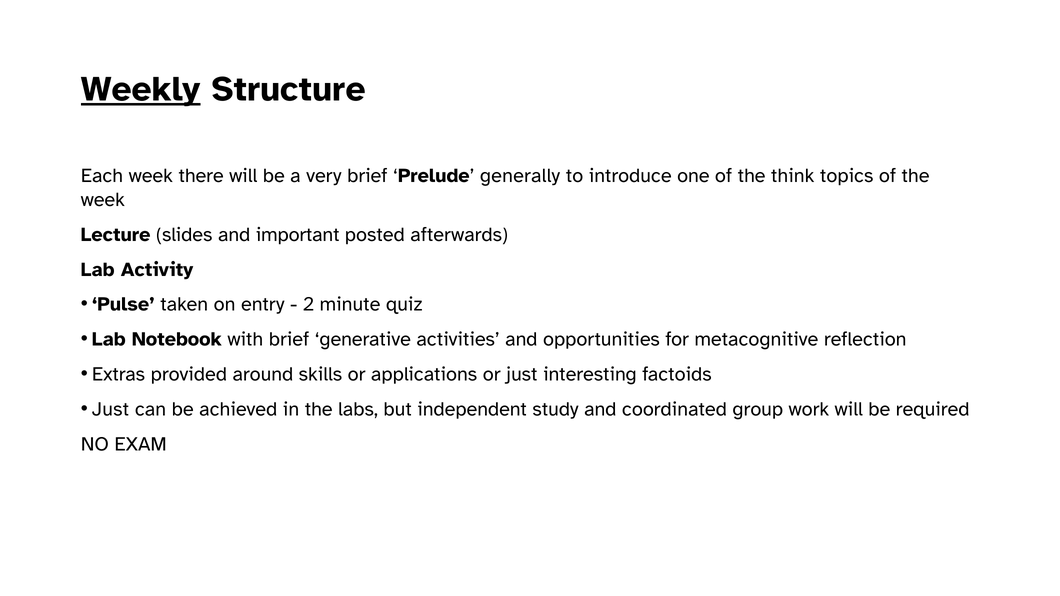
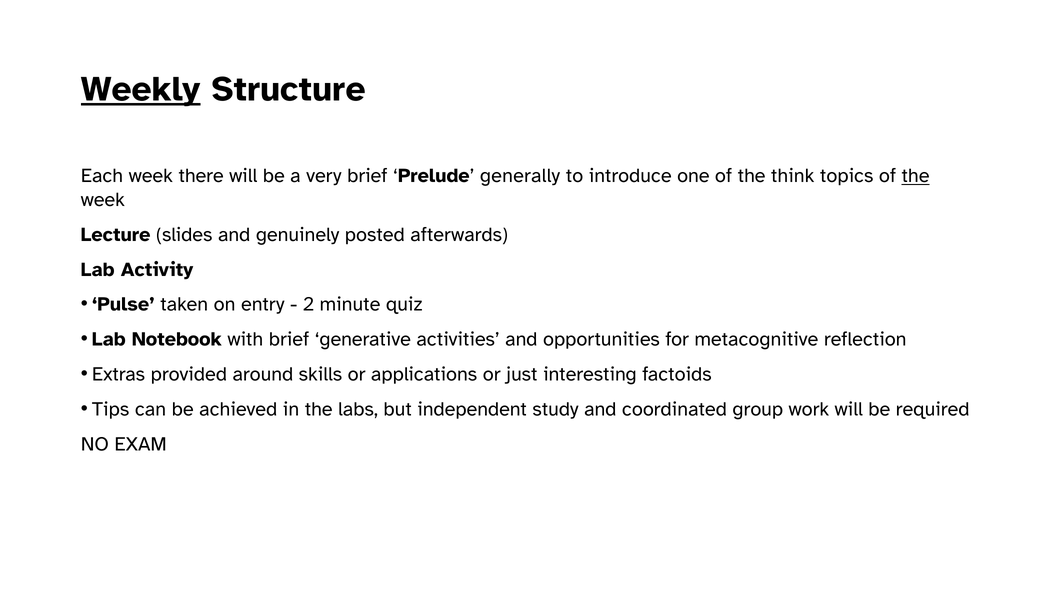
the at (916, 176) underline: none -> present
important: important -> genuinely
Just at (111, 409): Just -> Tips
